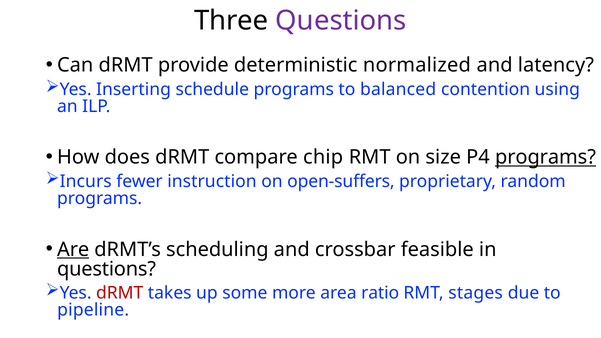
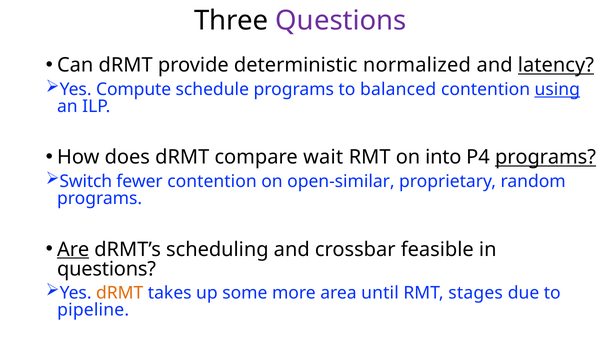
latency underline: none -> present
Inserting: Inserting -> Compute
using underline: none -> present
chip: chip -> wait
size: size -> into
Incurs: Incurs -> Switch
fewer instruction: instruction -> contention
open-suffers: open-suffers -> open-similar
dRMT at (120, 293) colour: red -> orange
ratio: ratio -> until
